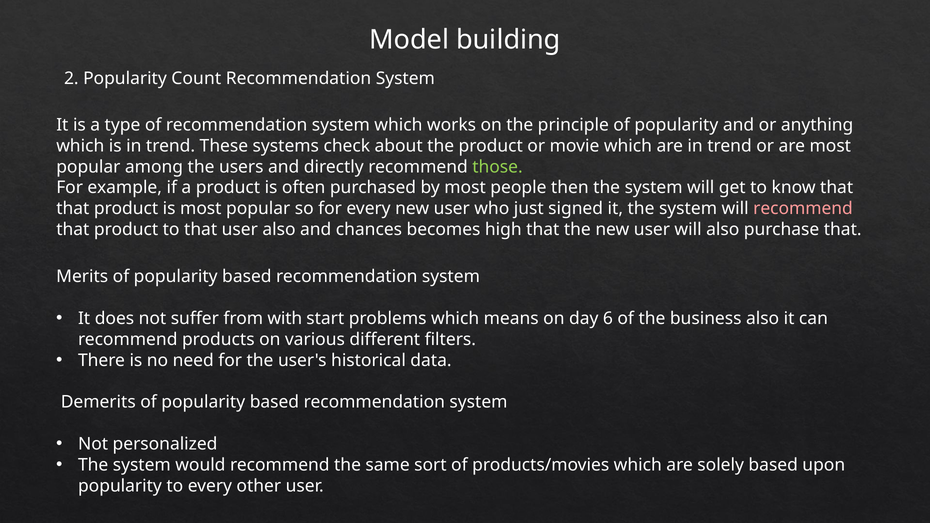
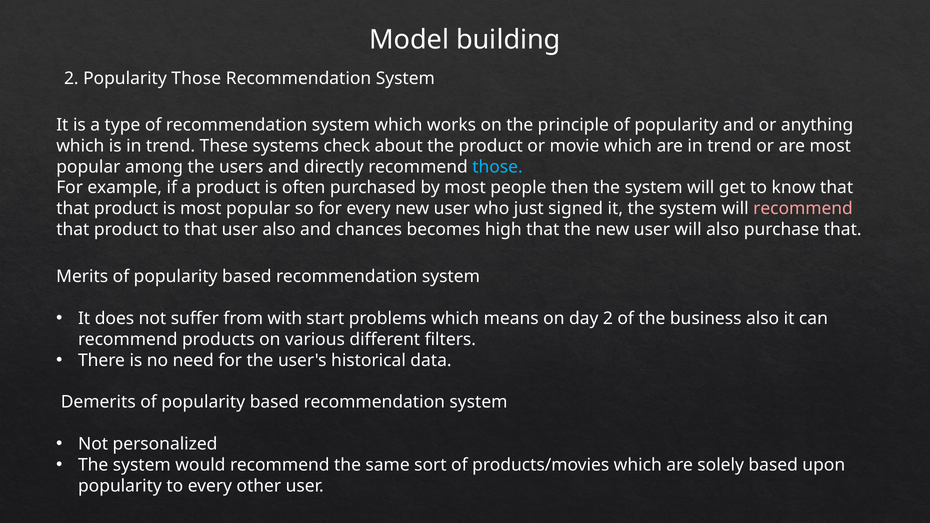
Popularity Count: Count -> Those
those at (497, 167) colour: light green -> light blue
day 6: 6 -> 2
